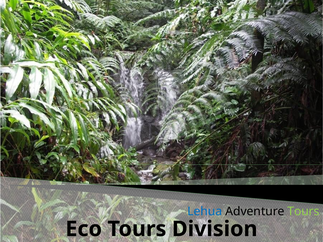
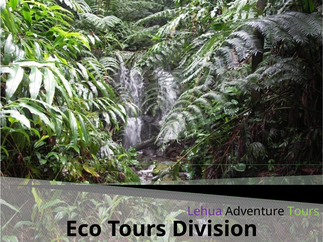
Lehua colour: blue -> purple
